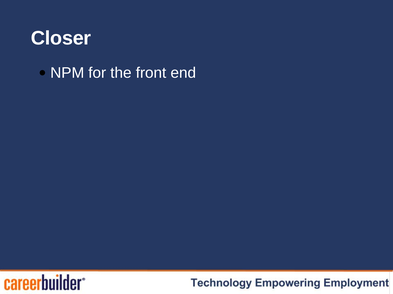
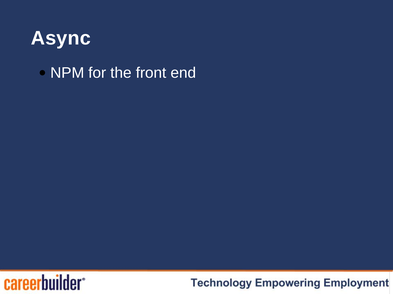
Closer: Closer -> Async
